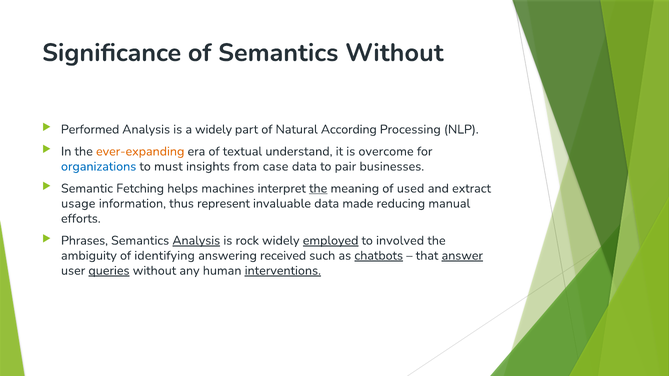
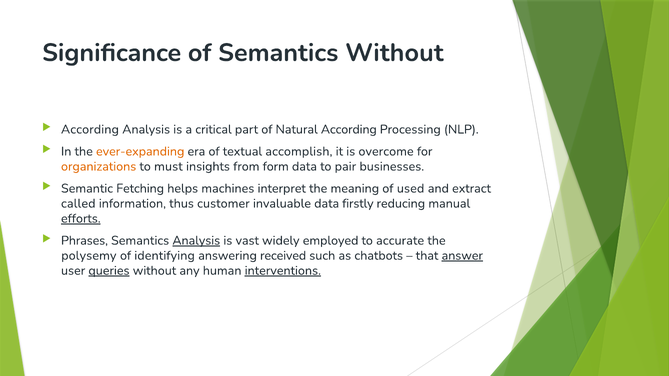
Performed at (90, 129): Performed -> According
a widely: widely -> critical
understand: understand -> accomplish
organizations colour: blue -> orange
case: case -> form
the at (318, 189) underline: present -> none
usage: usage -> called
represent: represent -> customer
made: made -> firstly
efforts underline: none -> present
rock: rock -> vast
employed underline: present -> none
involved: involved -> accurate
ambiguity: ambiguity -> polysemy
chatbots underline: present -> none
